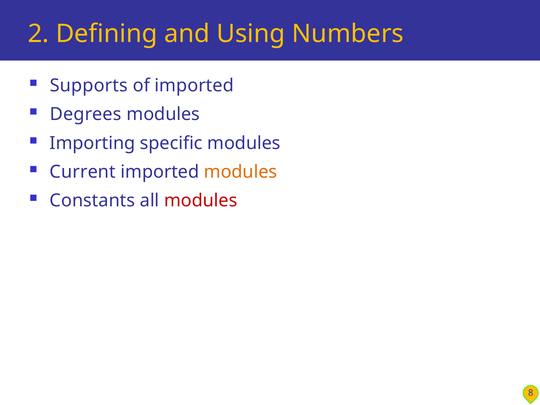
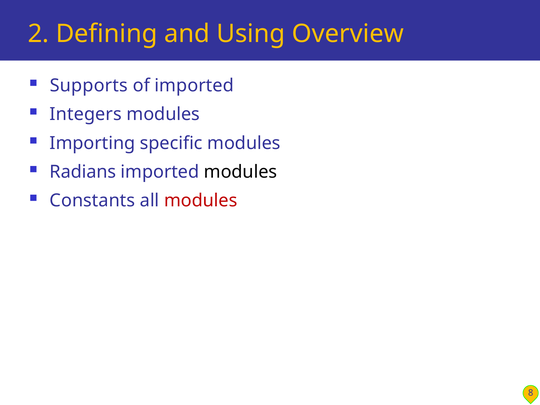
Numbers: Numbers -> Overview
Degrees: Degrees -> Integers
Current: Current -> Radians
modules at (241, 172) colour: orange -> black
